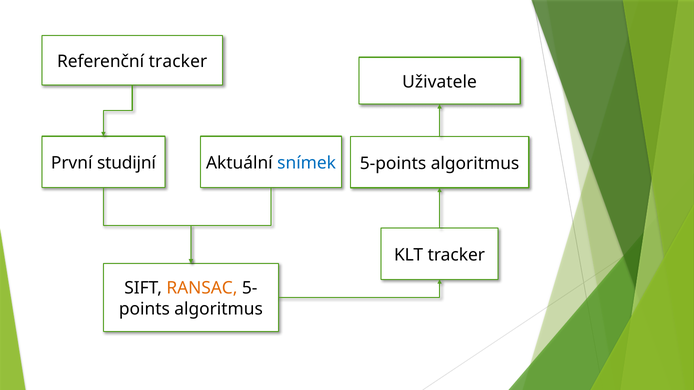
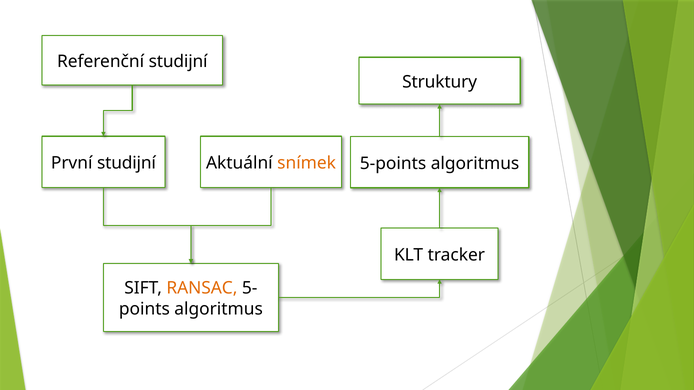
Referenční tracker: tracker -> studijní
Uživatele: Uživatele -> Struktury
snímek colour: blue -> orange
